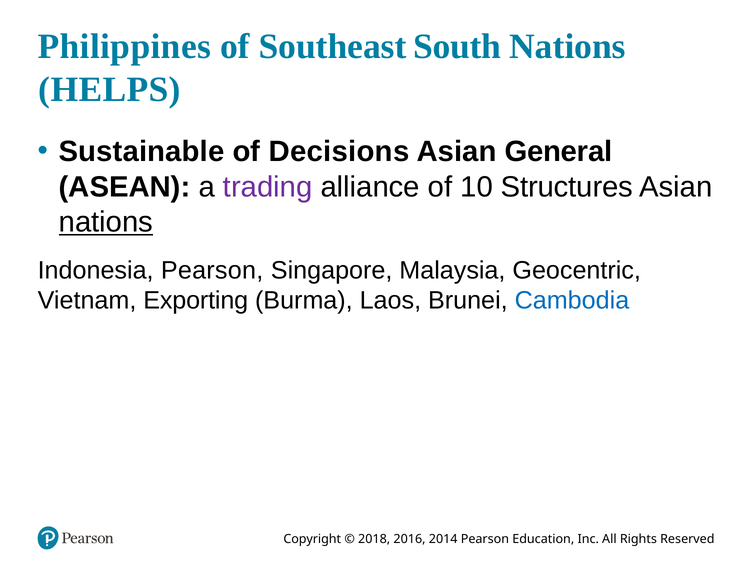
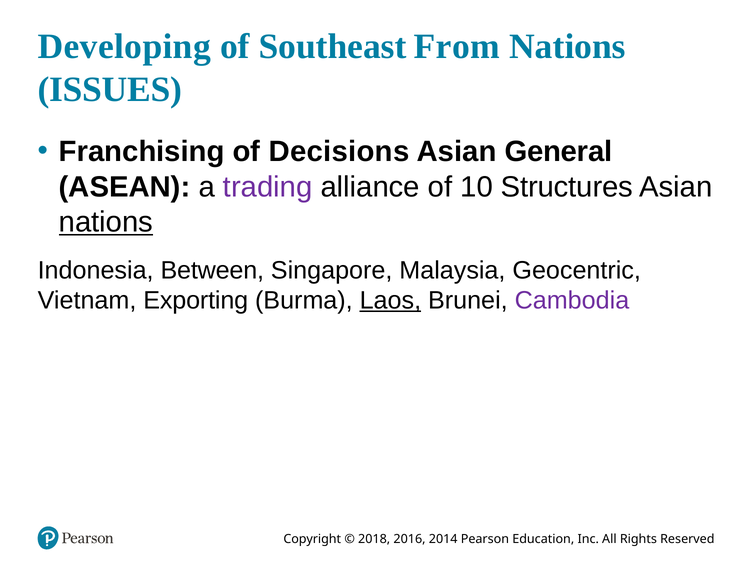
Philippines: Philippines -> Developing
South: South -> From
HELPS: HELPS -> ISSUES
Sustainable: Sustainable -> Franchising
Indonesia Pearson: Pearson -> Between
Laos underline: none -> present
Cambodia colour: blue -> purple
